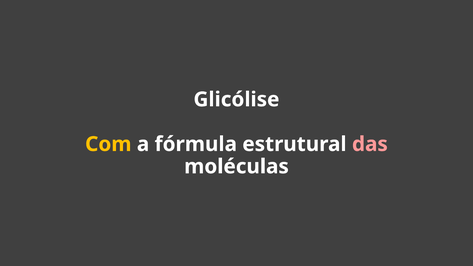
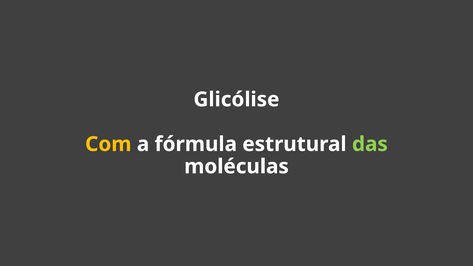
das colour: pink -> light green
